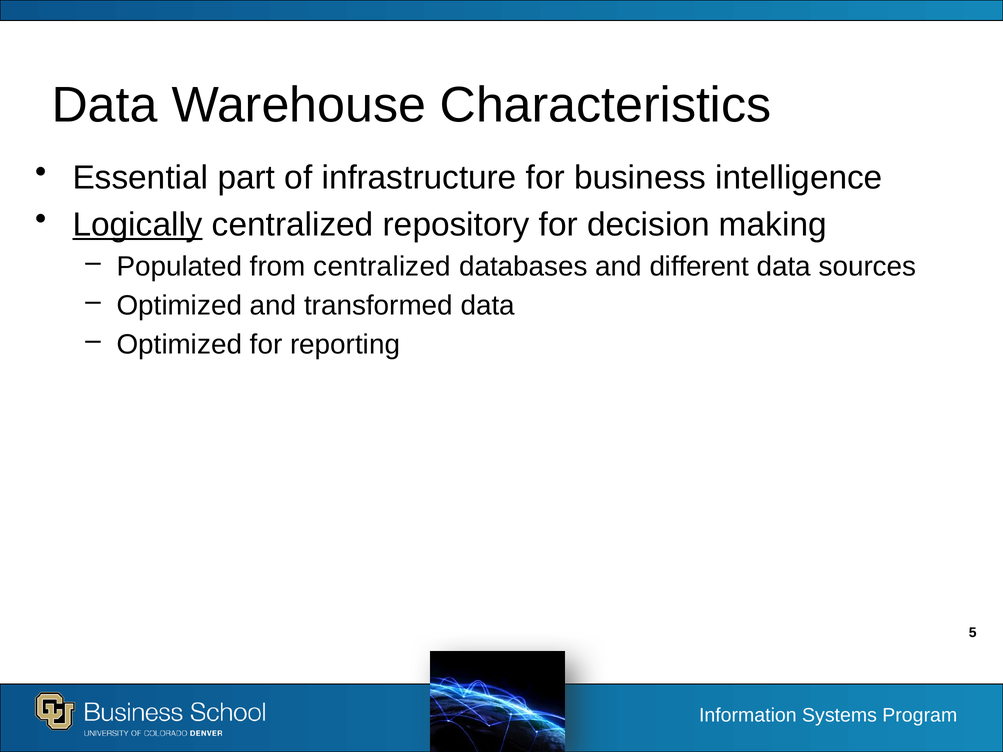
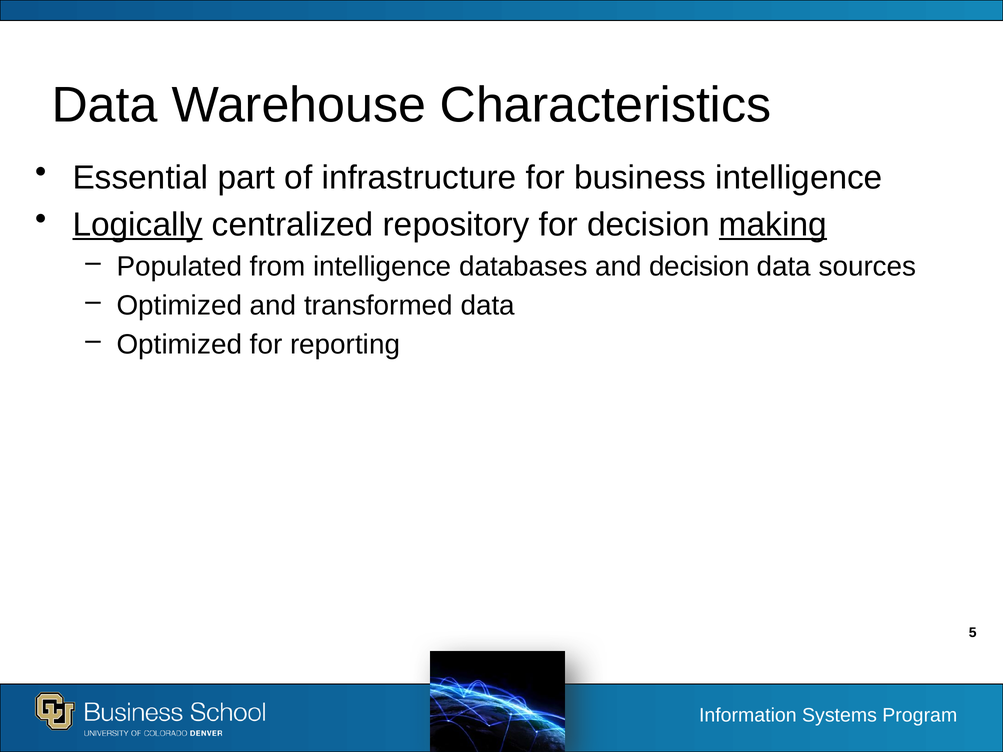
making underline: none -> present
from centralized: centralized -> intelligence
and different: different -> decision
